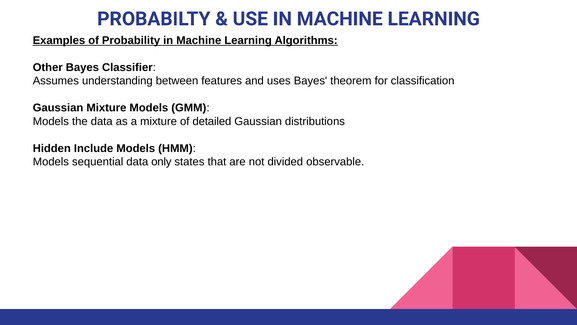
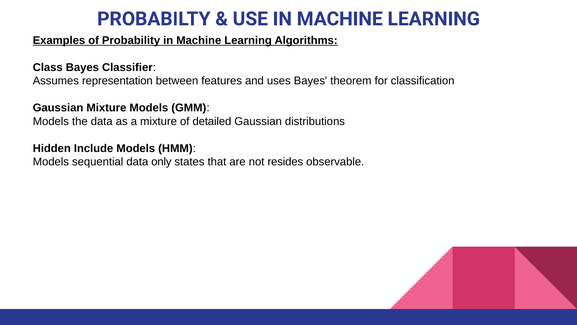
Other: Other -> Class
understanding: understanding -> representation
divided: divided -> resides
